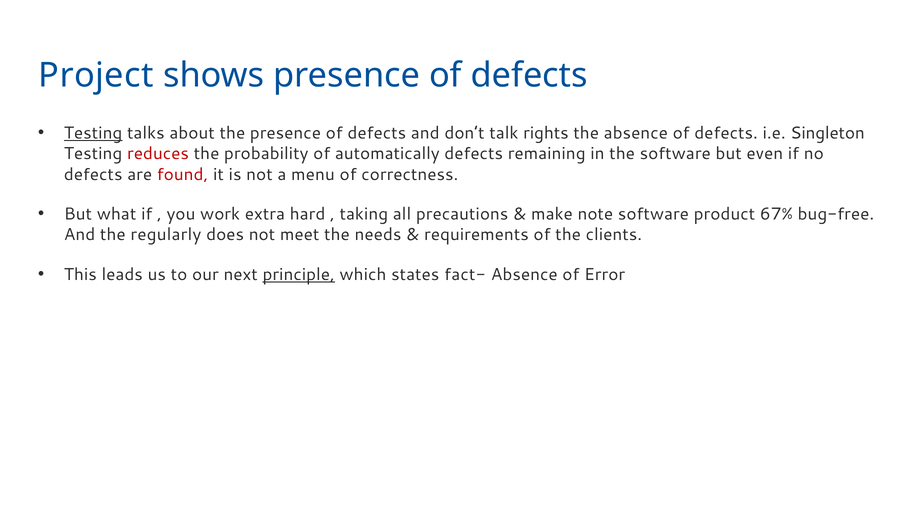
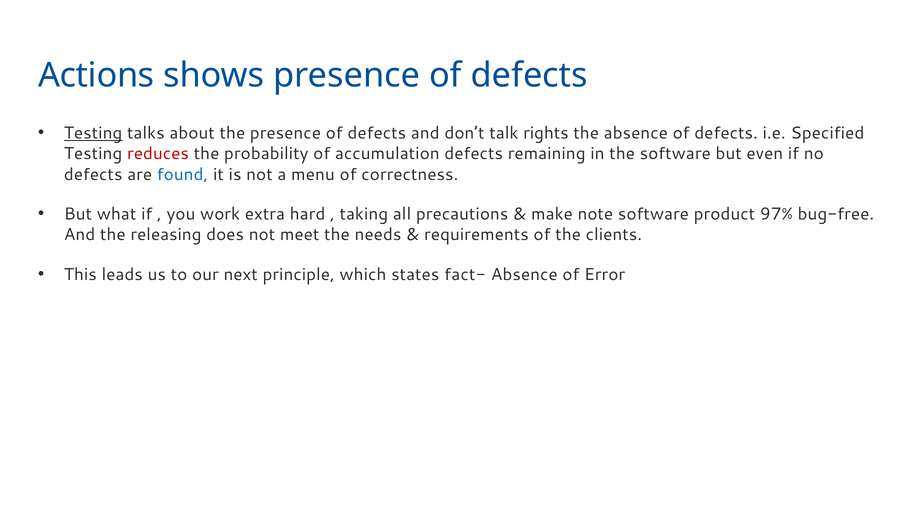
Project: Project -> Actions
Singleton: Singleton -> Specified
automatically: automatically -> accumulation
found colour: red -> blue
67%: 67% -> 97%
regularly: regularly -> releasing
principle underline: present -> none
